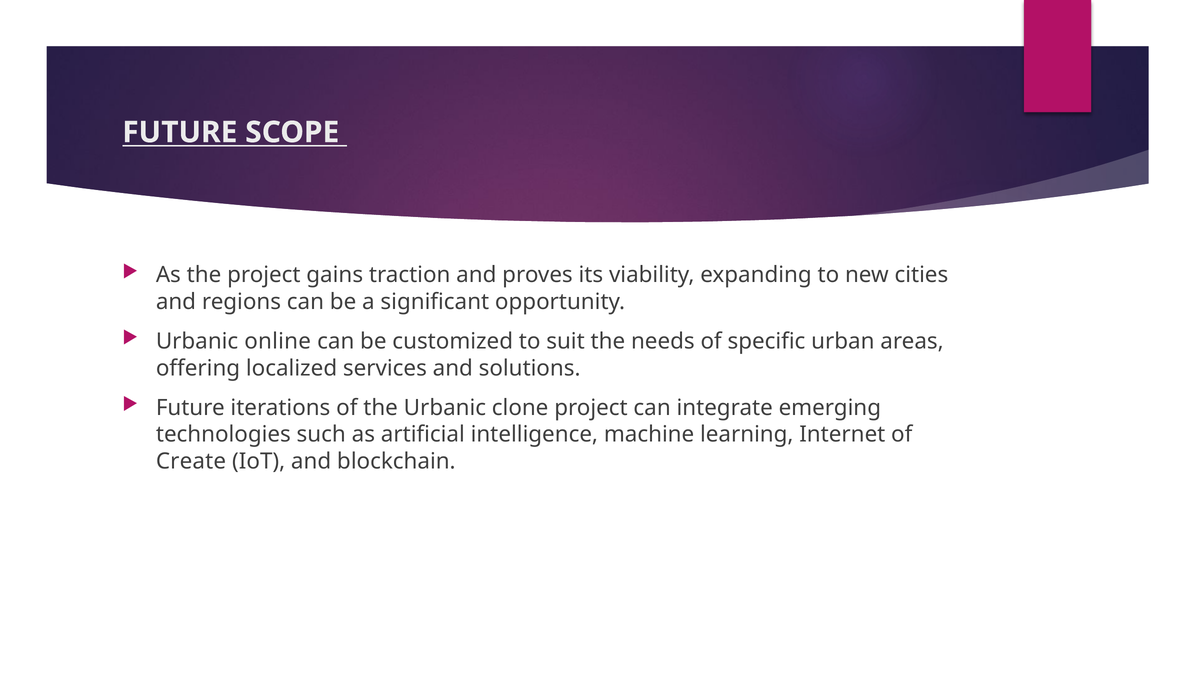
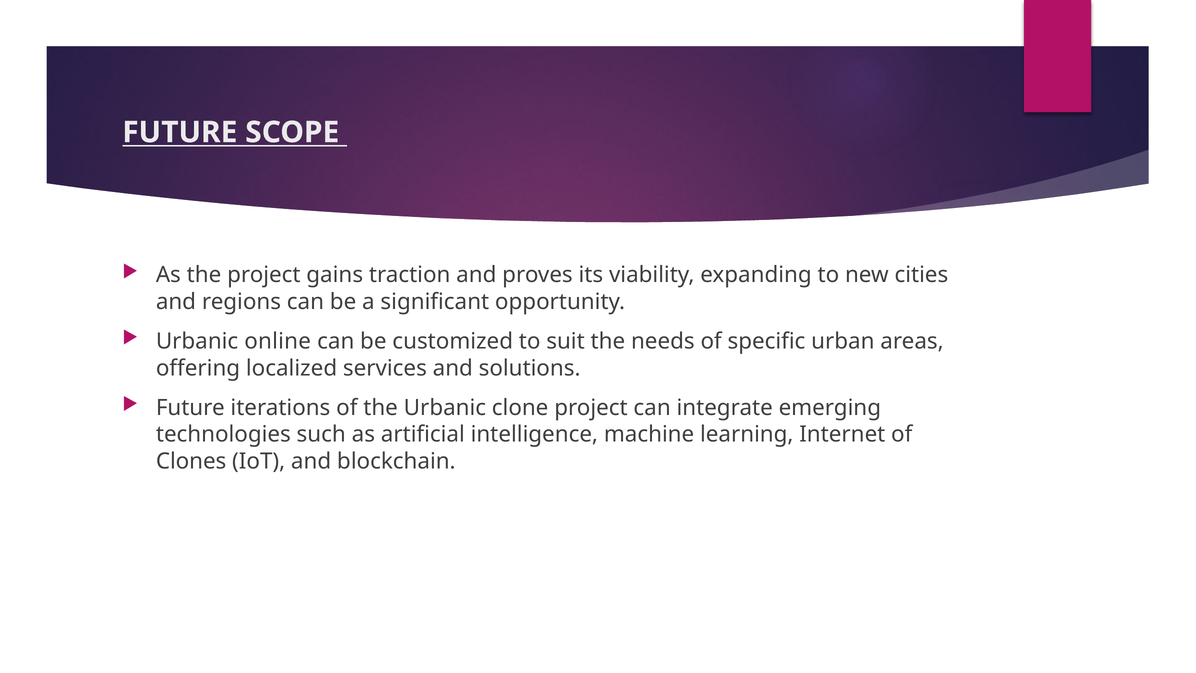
Create: Create -> Clones
